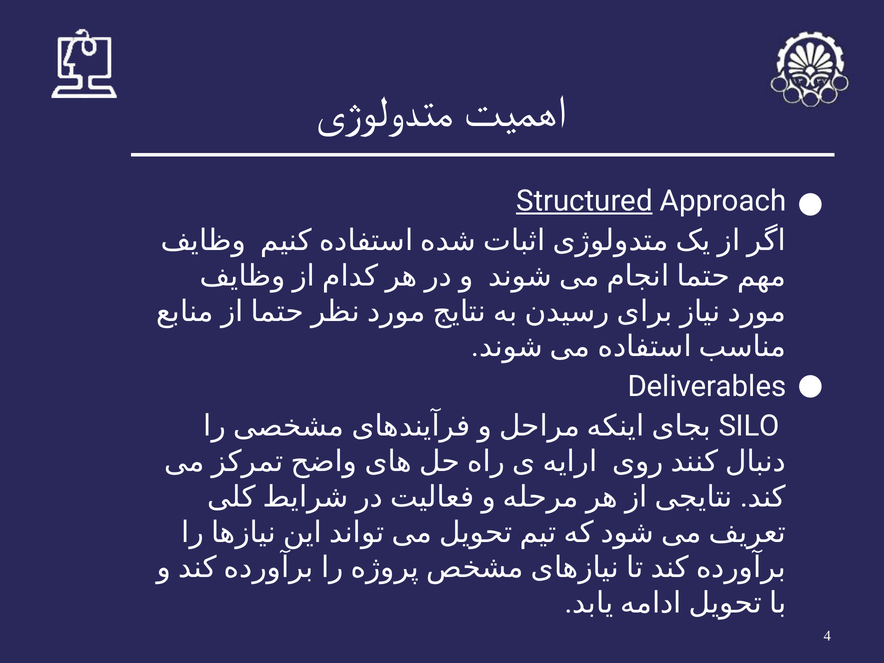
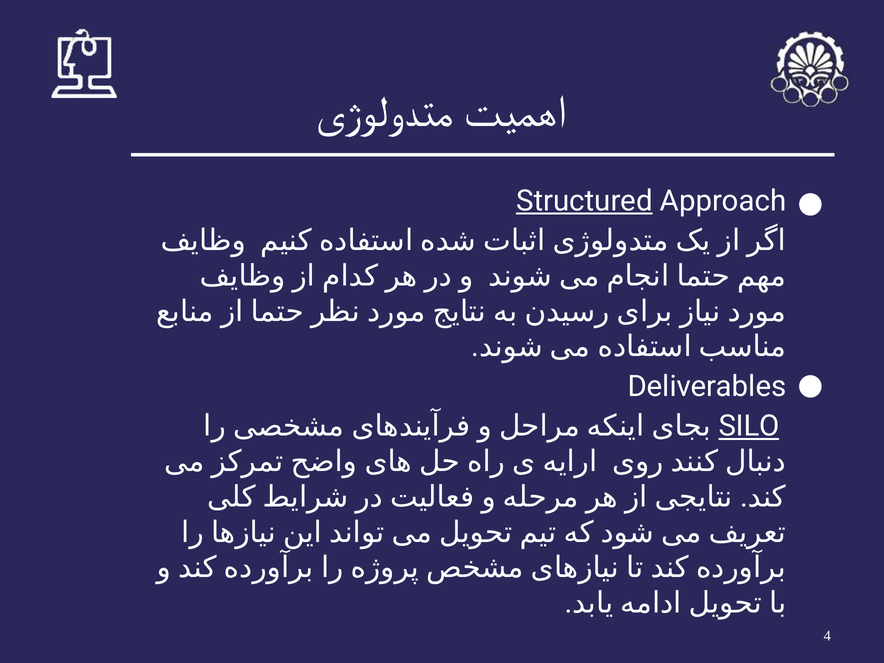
SILO underline: none -> present
